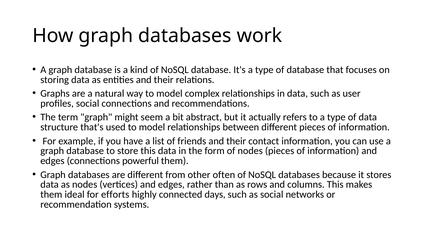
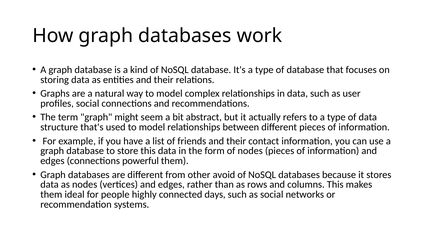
often: often -> avoid
efforts: efforts -> people
